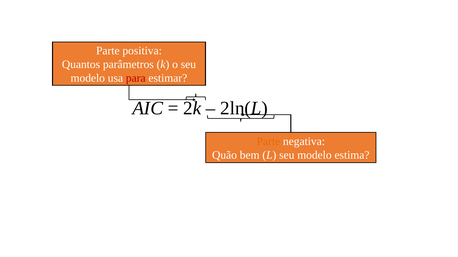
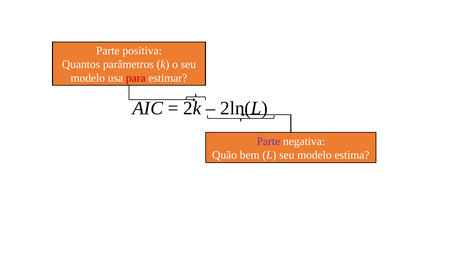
Parte at (268, 142) colour: orange -> purple
